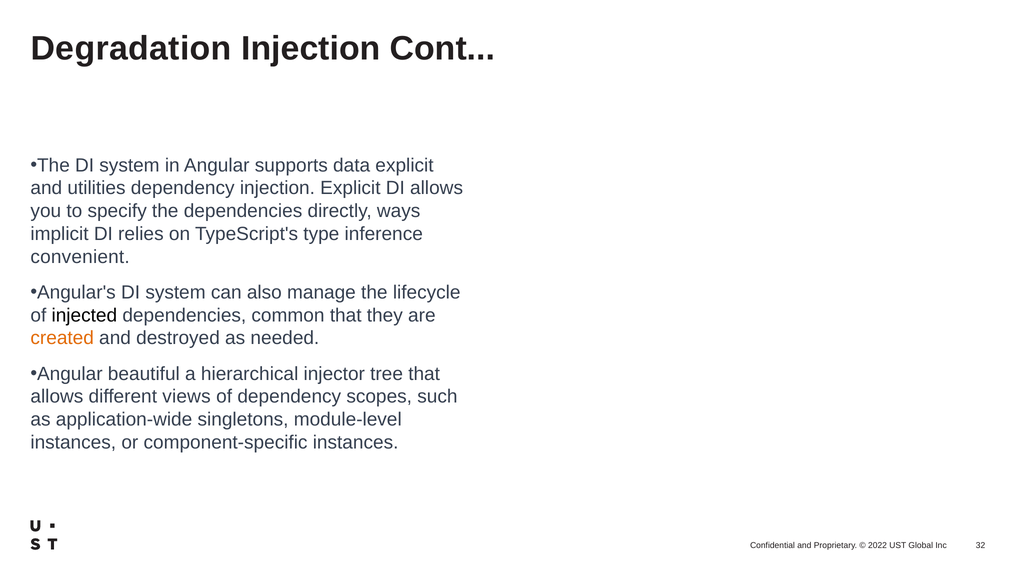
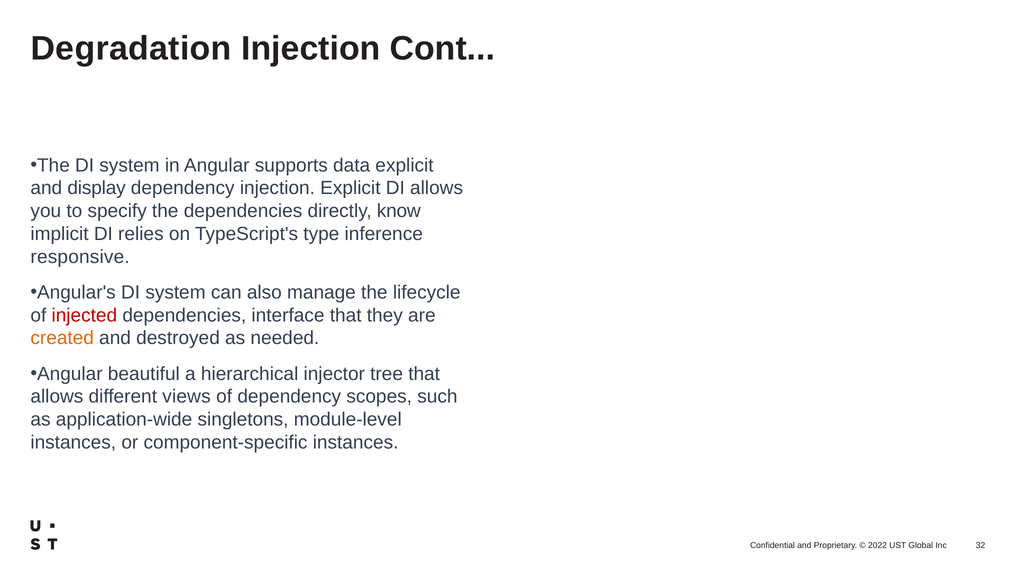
utilities: utilities -> display
ways: ways -> know
convenient: convenient -> responsive
injected colour: black -> red
common: common -> interface
